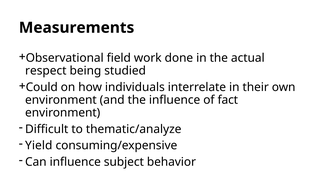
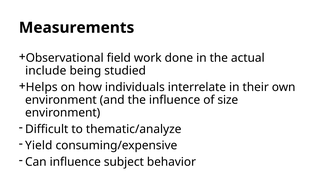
respect: respect -> include
Could: Could -> Helps
fact: fact -> size
